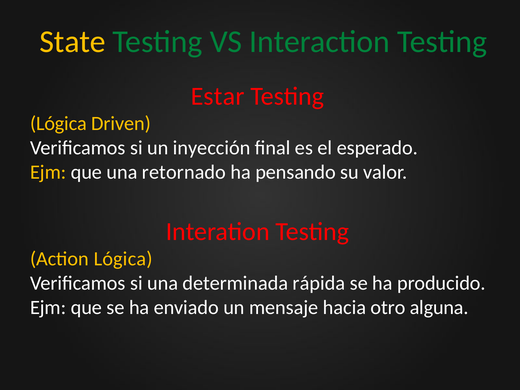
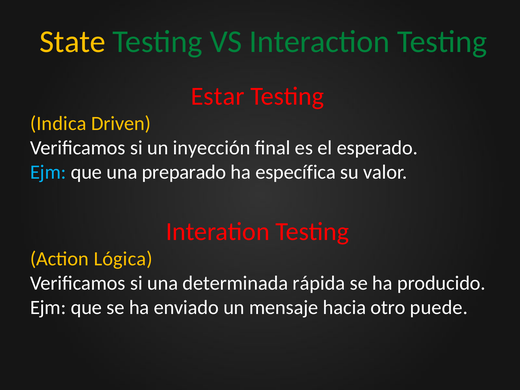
Lógica at (58, 124): Lógica -> Indica
Ejm at (48, 172) colour: yellow -> light blue
retornado: retornado -> preparado
pensando: pensando -> específica
alguna: alguna -> puede
